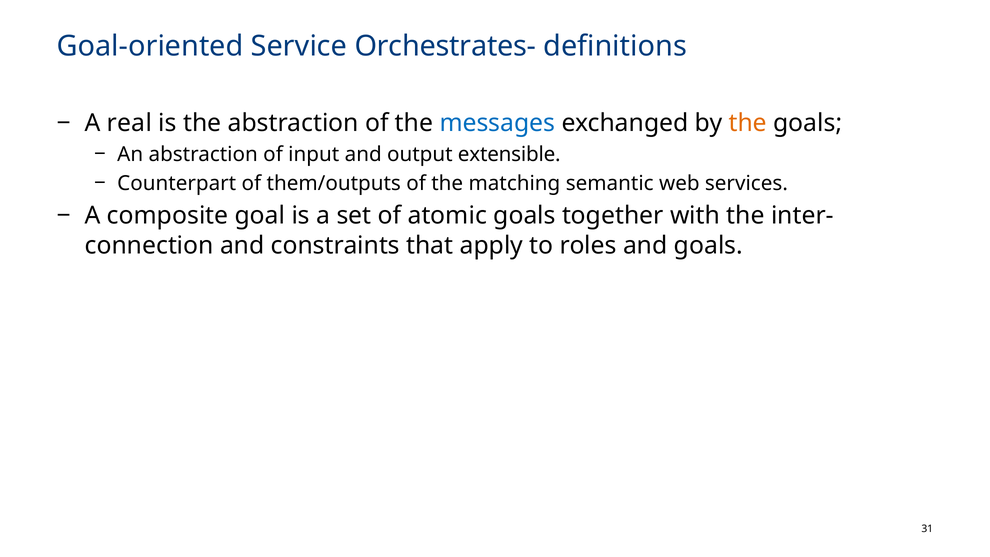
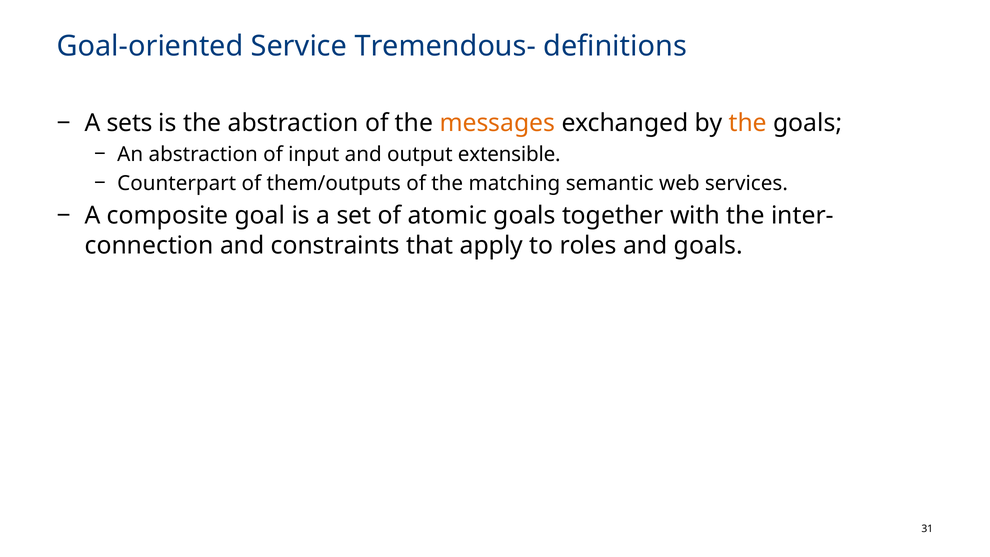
Orchestrates-: Orchestrates- -> Tremendous-
real: real -> sets
messages colour: blue -> orange
